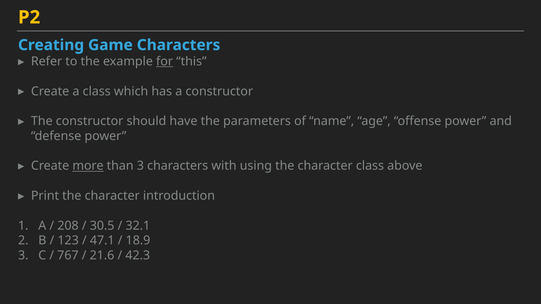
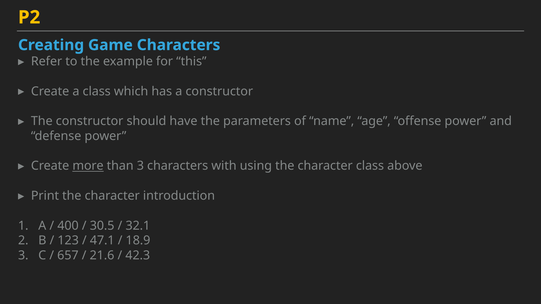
for underline: present -> none
208: 208 -> 400
767: 767 -> 657
